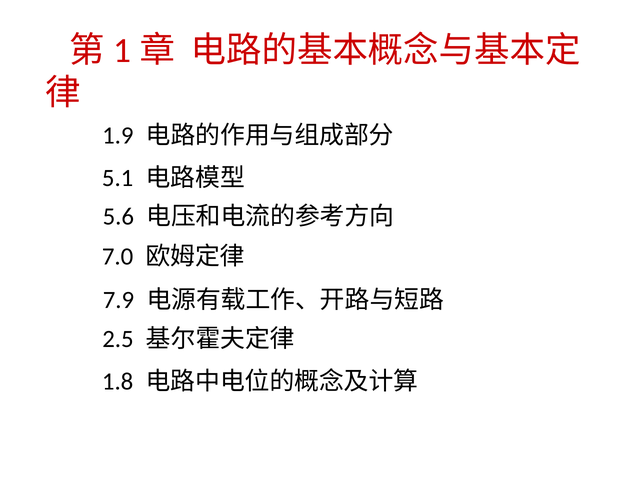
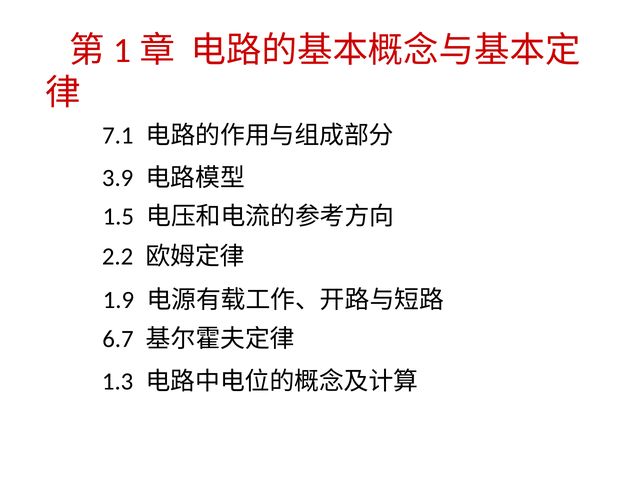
1.9: 1.9 -> 7.1
5.1: 5.1 -> 3.9
5.6: 5.6 -> 1.5
7.0: 7.0 -> 2.2
7.9: 7.9 -> 1.9
2.5: 2.5 -> 6.7
1.8: 1.8 -> 1.3
